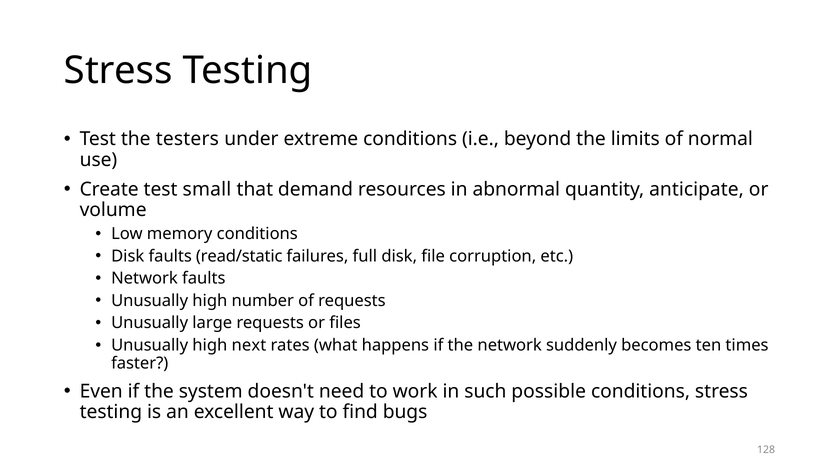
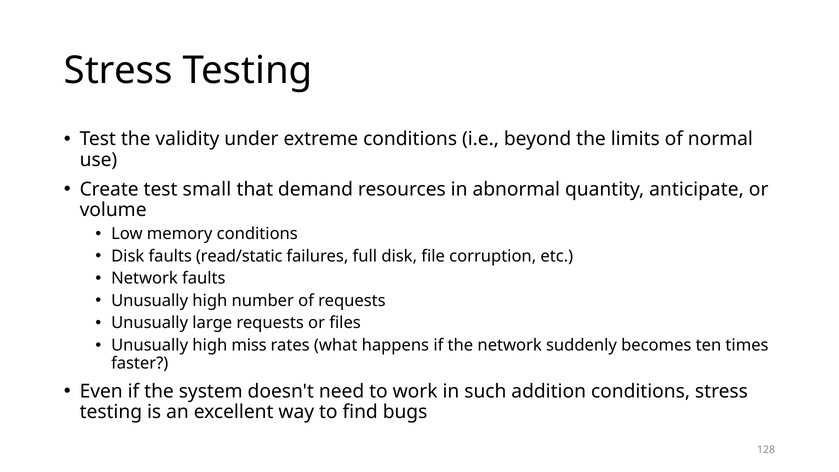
testers: testers -> validity
next: next -> miss
possible: possible -> addition
